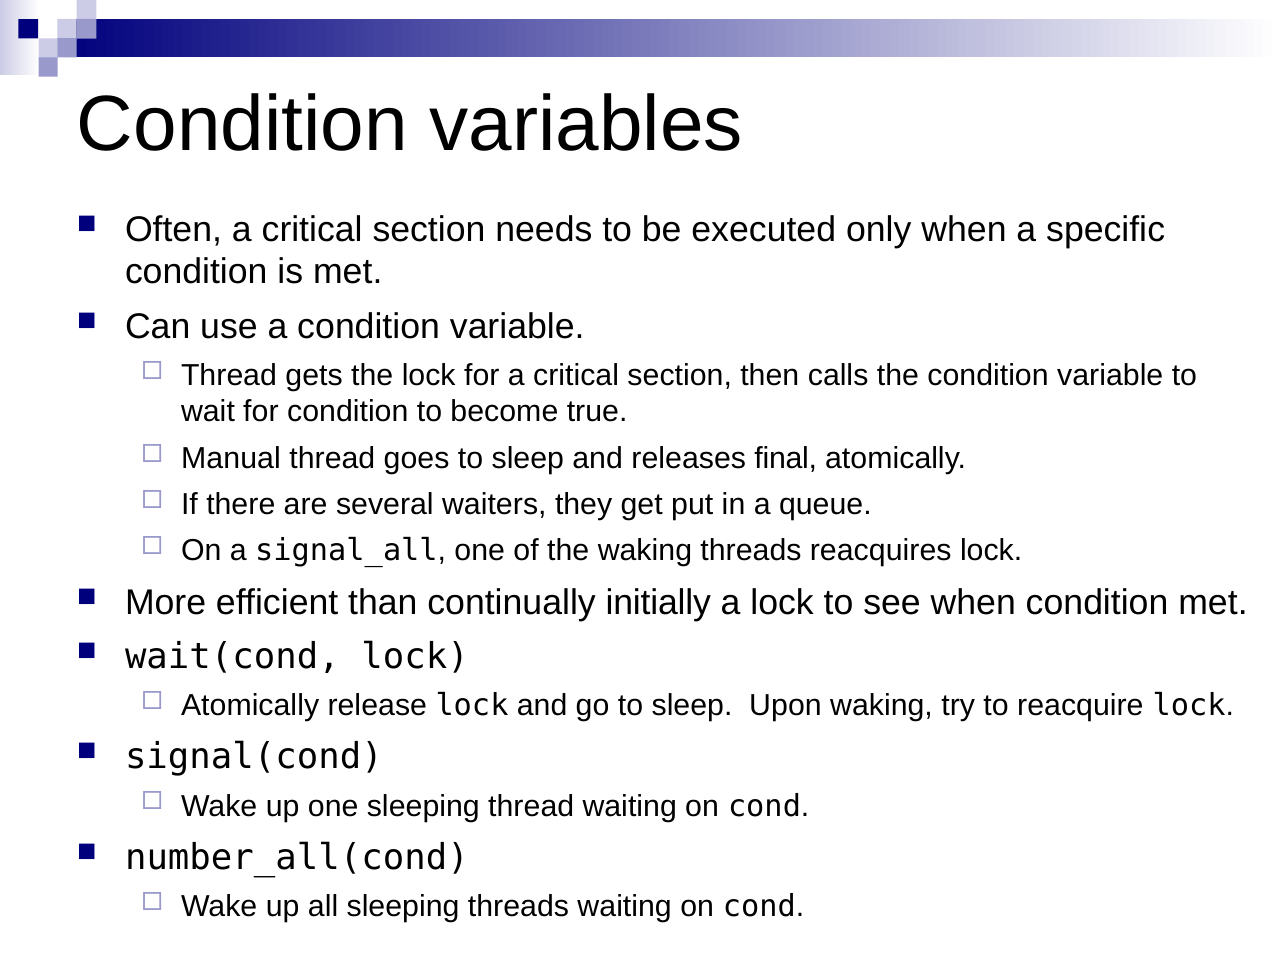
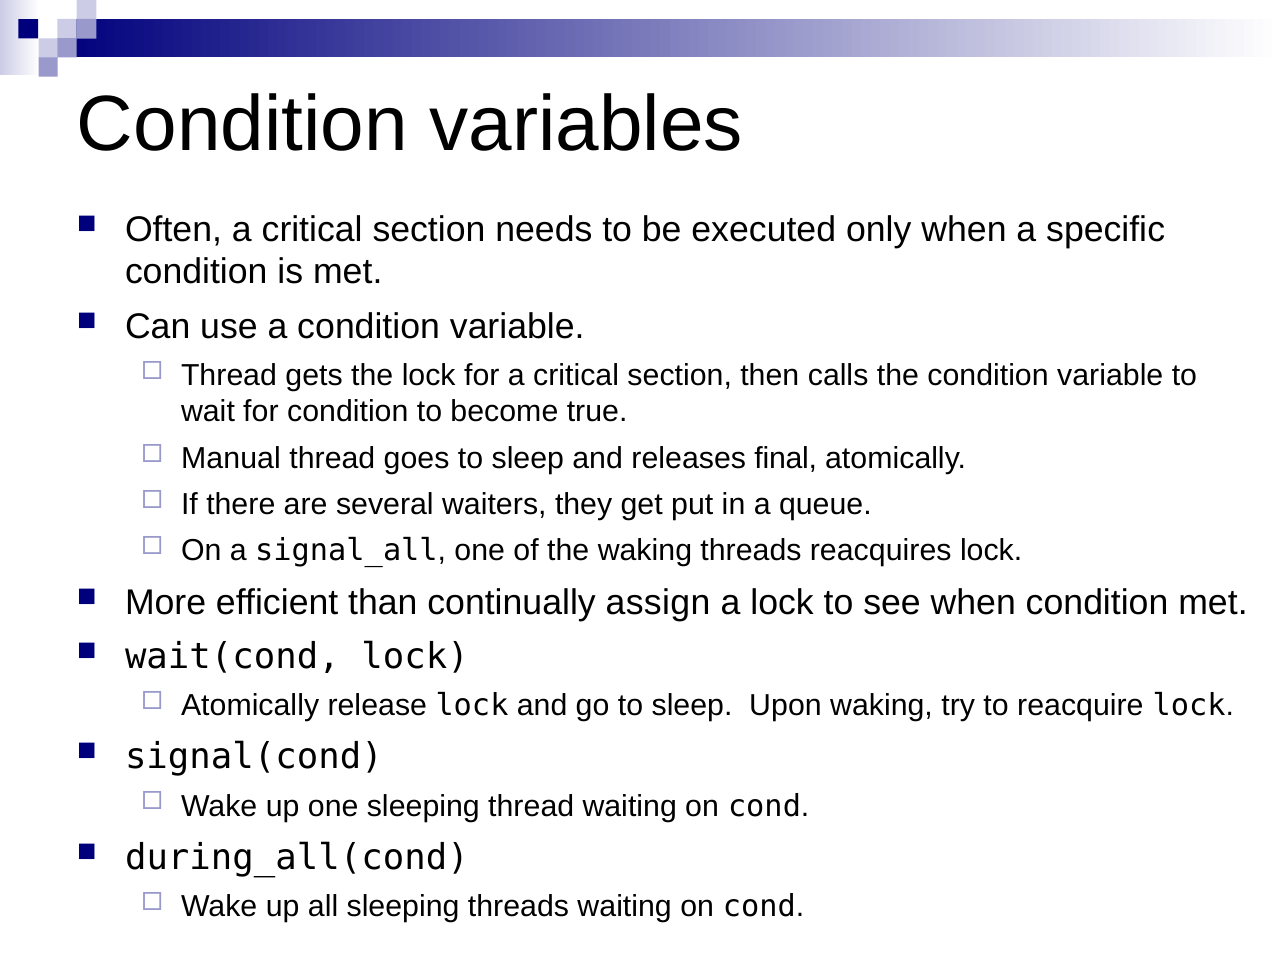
initially: initially -> assign
number_all(cond: number_all(cond -> during_all(cond
